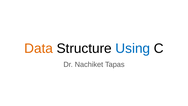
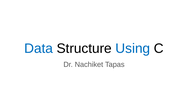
Data colour: orange -> blue
